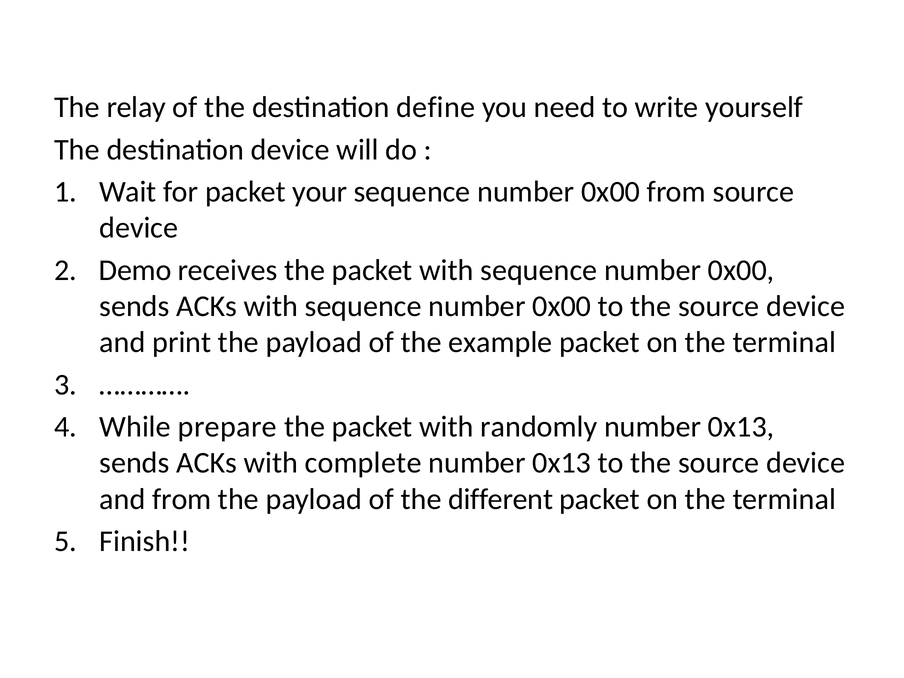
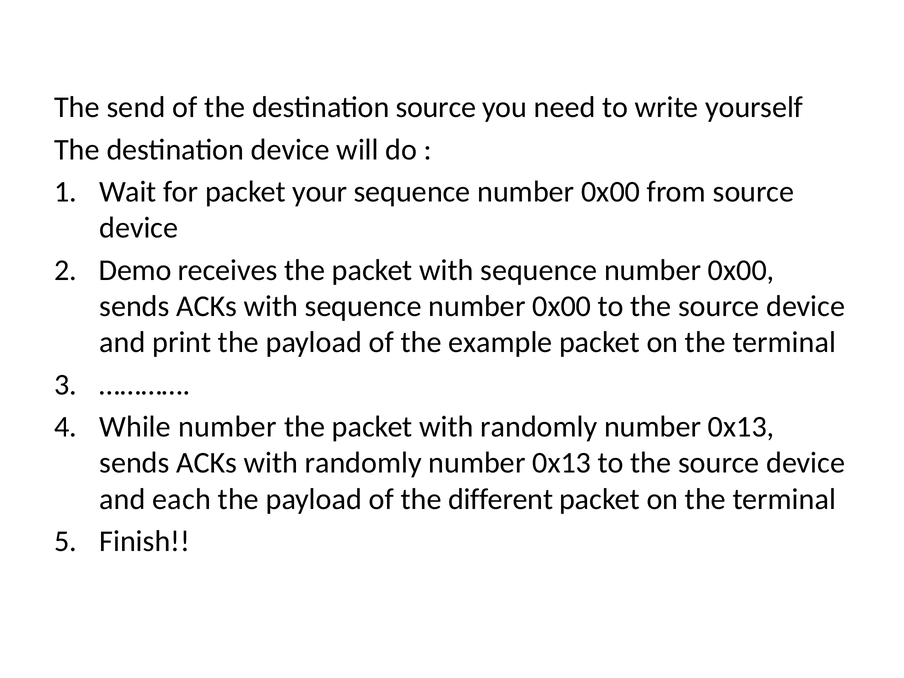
relay: relay -> send
destination define: define -> source
While prepare: prepare -> number
ACKs with complete: complete -> randomly
and from: from -> each
